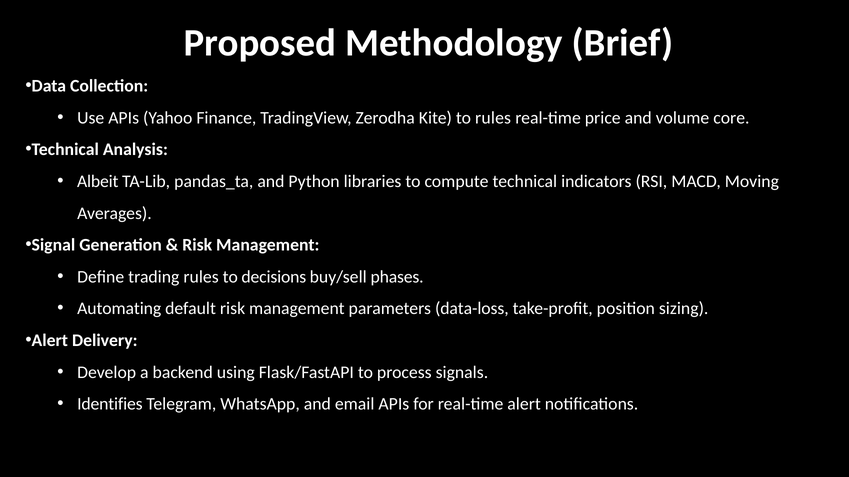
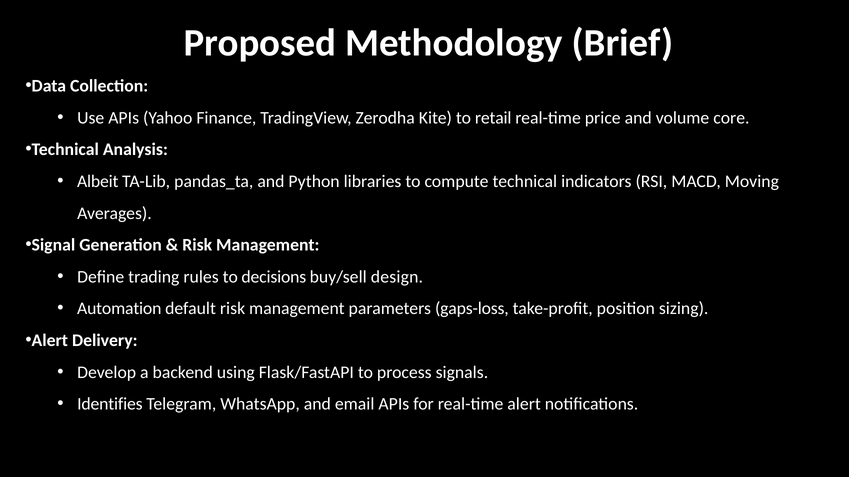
to rules: rules -> retail
phases: phases -> design
Automating: Automating -> Automation
data-loss: data-loss -> gaps-loss
